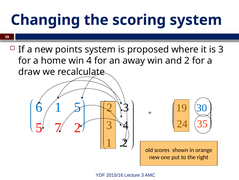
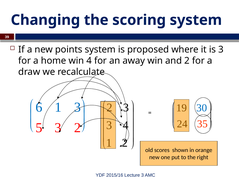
1 5: 5 -> 3
5 7: 7 -> 3
